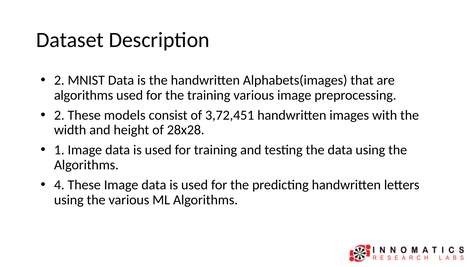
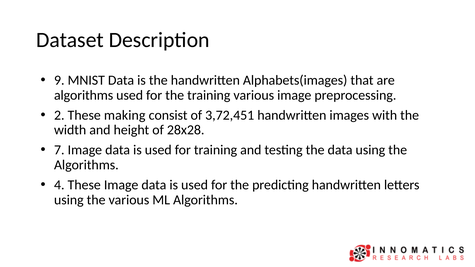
2 at (59, 80): 2 -> 9
models: models -> making
1: 1 -> 7
